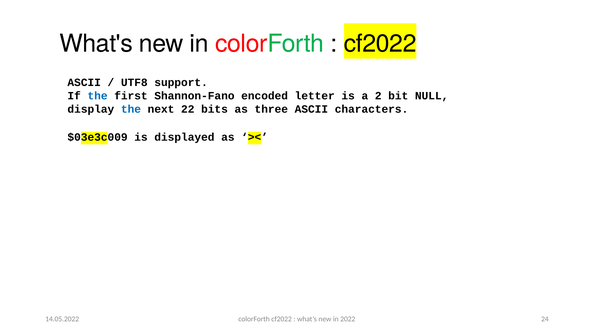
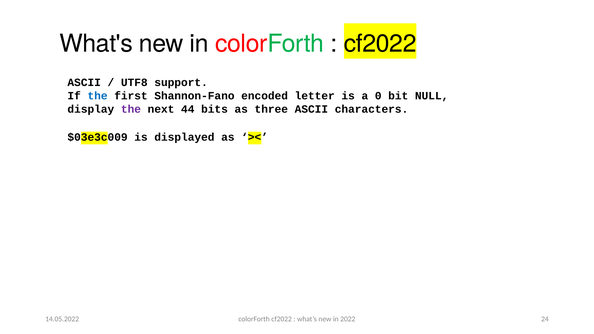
2: 2 -> 0
the at (131, 109) colour: blue -> purple
22: 22 -> 44
